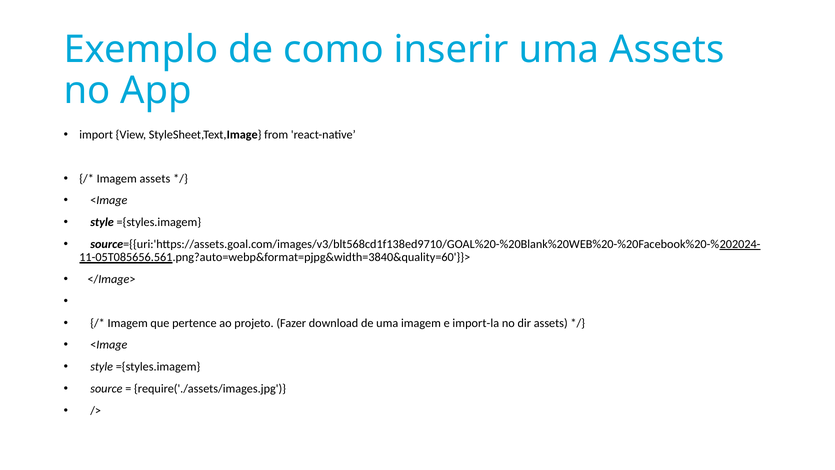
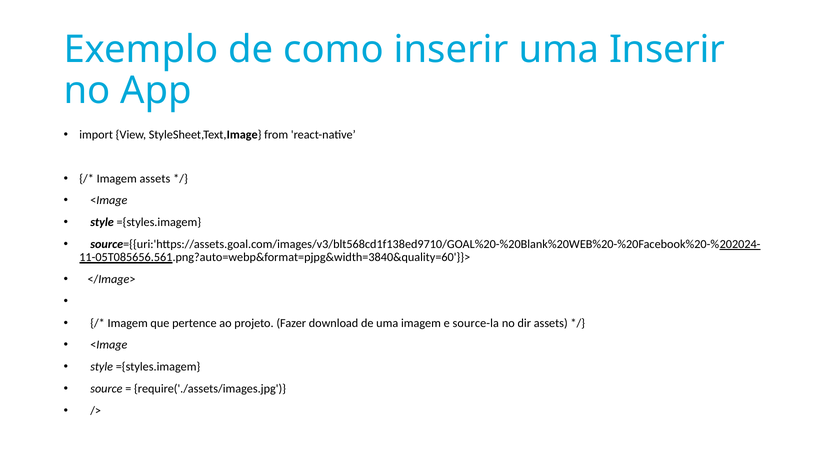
uma Assets: Assets -> Inserir
import-la: import-la -> source-la
